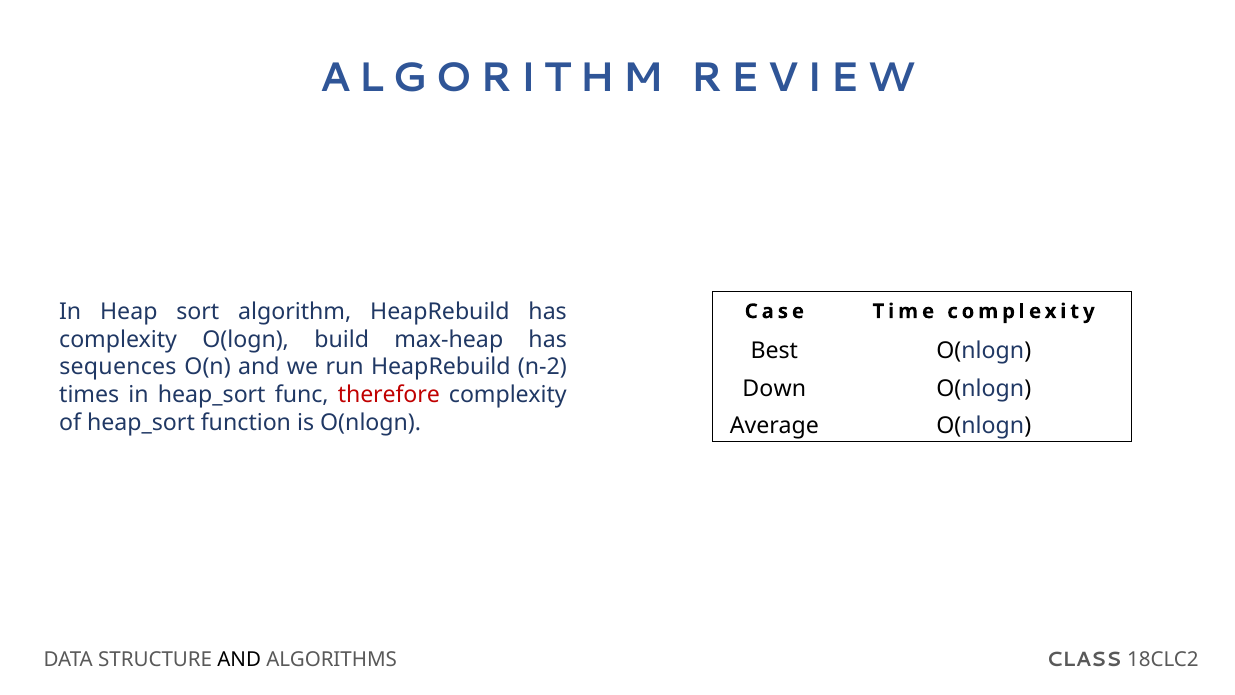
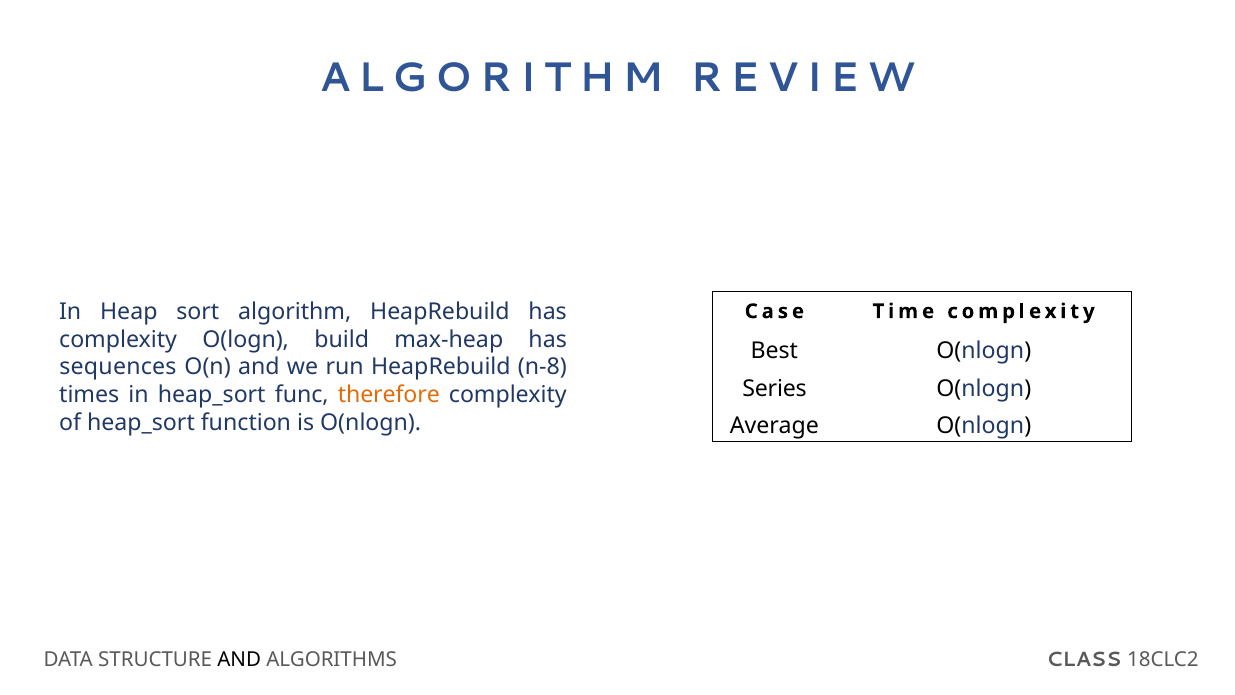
n-2: n-2 -> n-8
Down: Down -> Series
therefore colour: red -> orange
